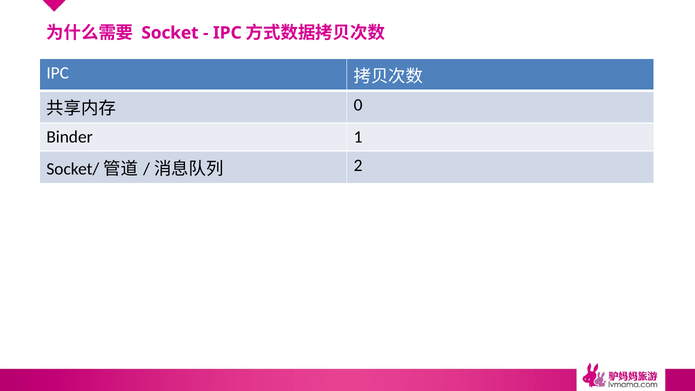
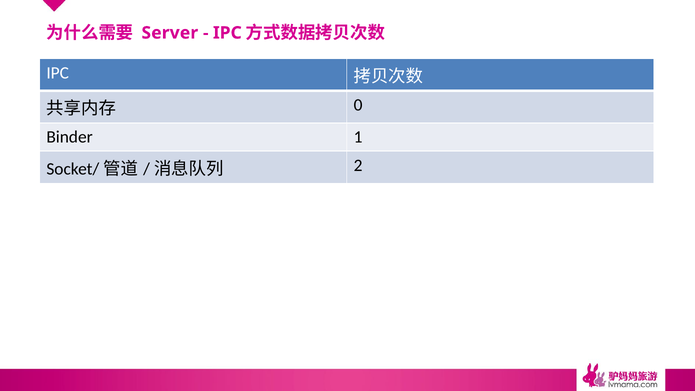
Socket: Socket -> Server
